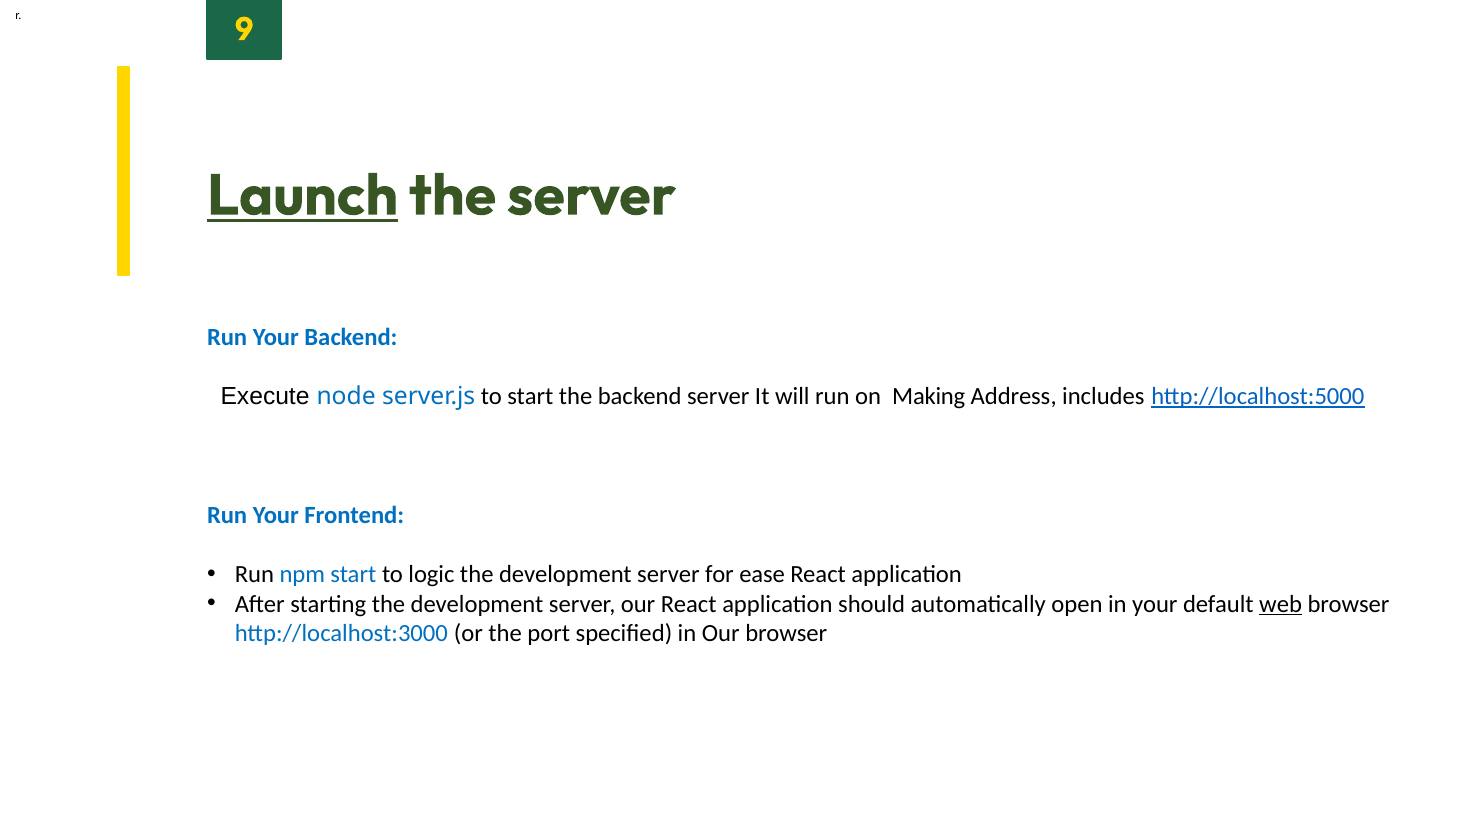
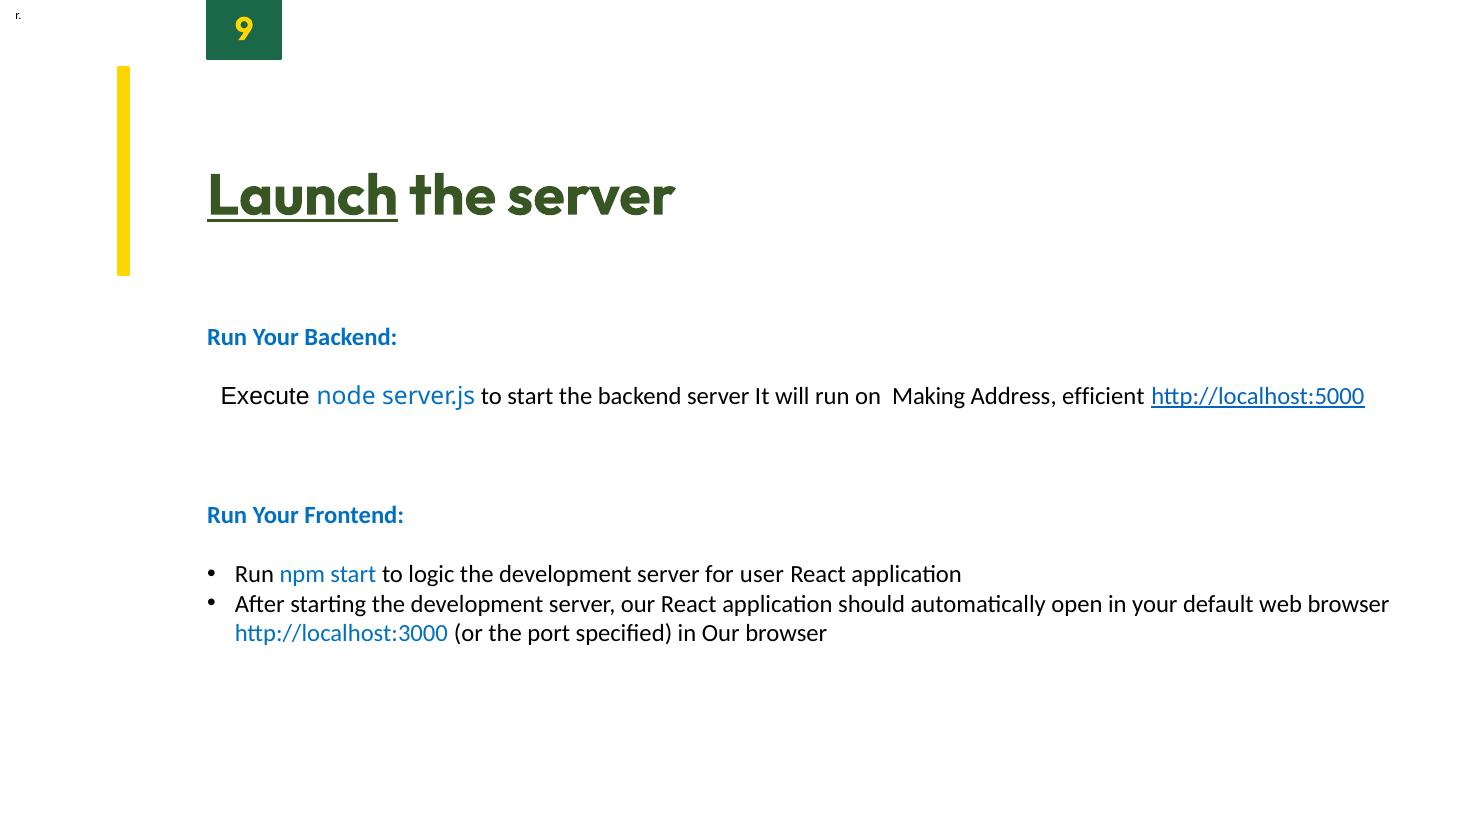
includes: includes -> efficient
ease: ease -> user
web underline: present -> none
